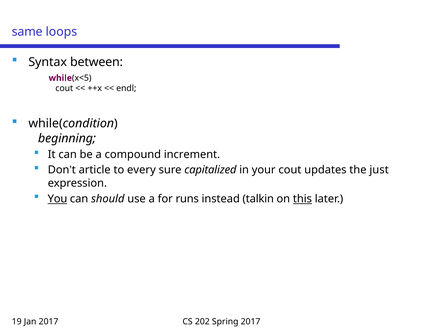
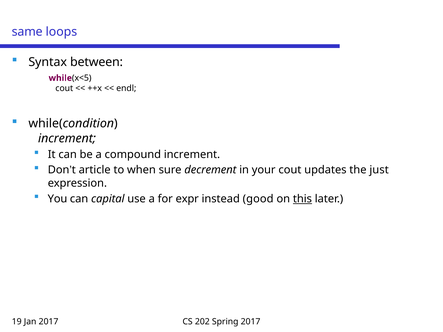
beginning at (67, 138): beginning -> increment
every: every -> when
capitalized: capitalized -> decrement
You underline: present -> none
should: should -> capital
runs: runs -> expr
talkin: talkin -> good
